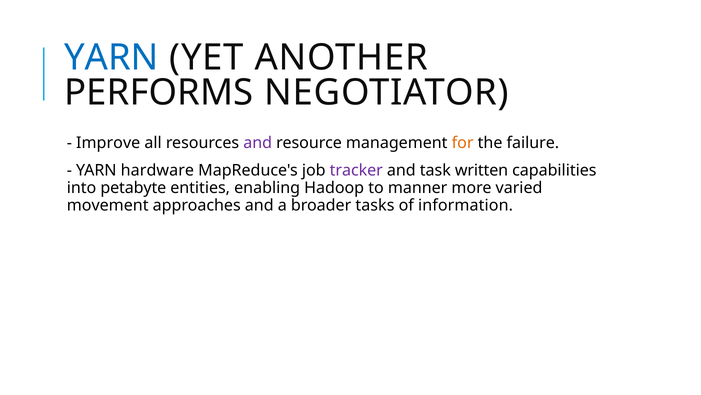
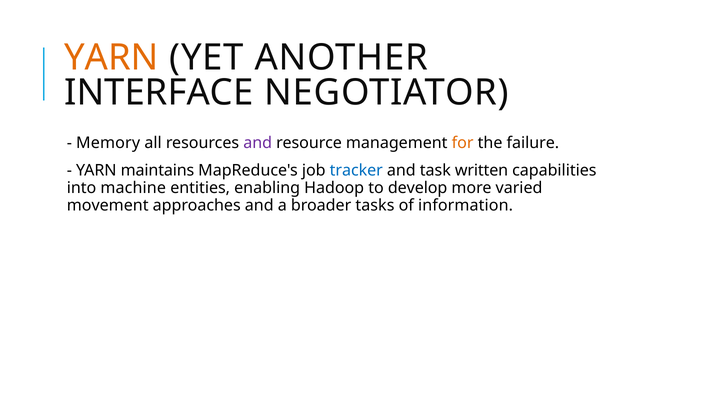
YARN at (111, 58) colour: blue -> orange
PERFORMS: PERFORMS -> INTERFACE
Improve: Improve -> Memory
hardware: hardware -> maintains
tracker colour: purple -> blue
petabyte: petabyte -> machine
manner: manner -> develop
